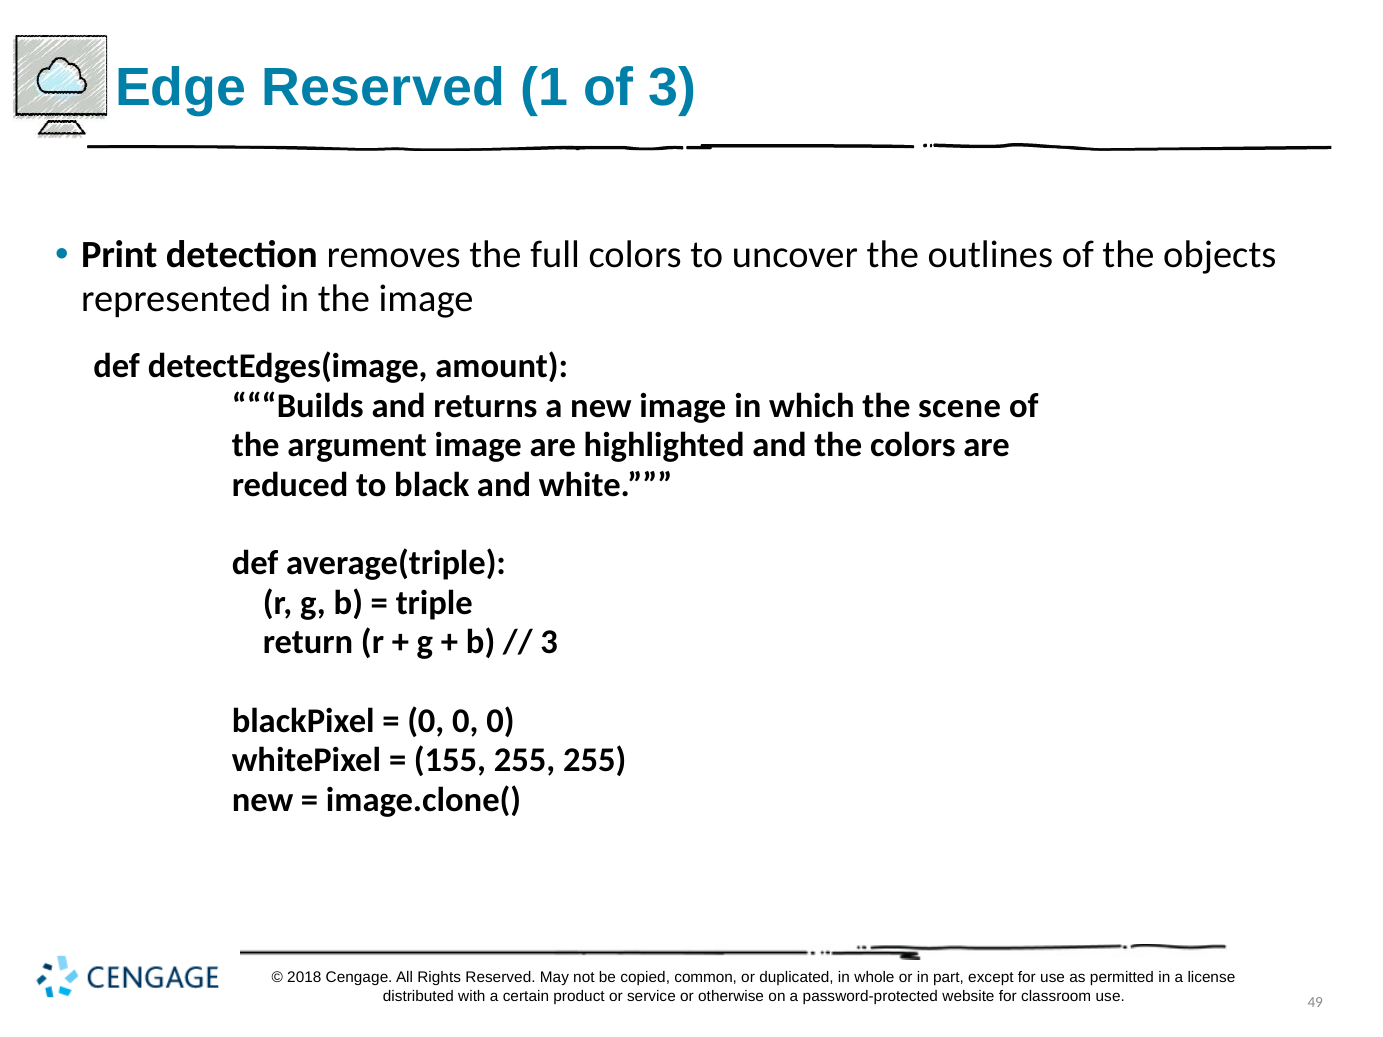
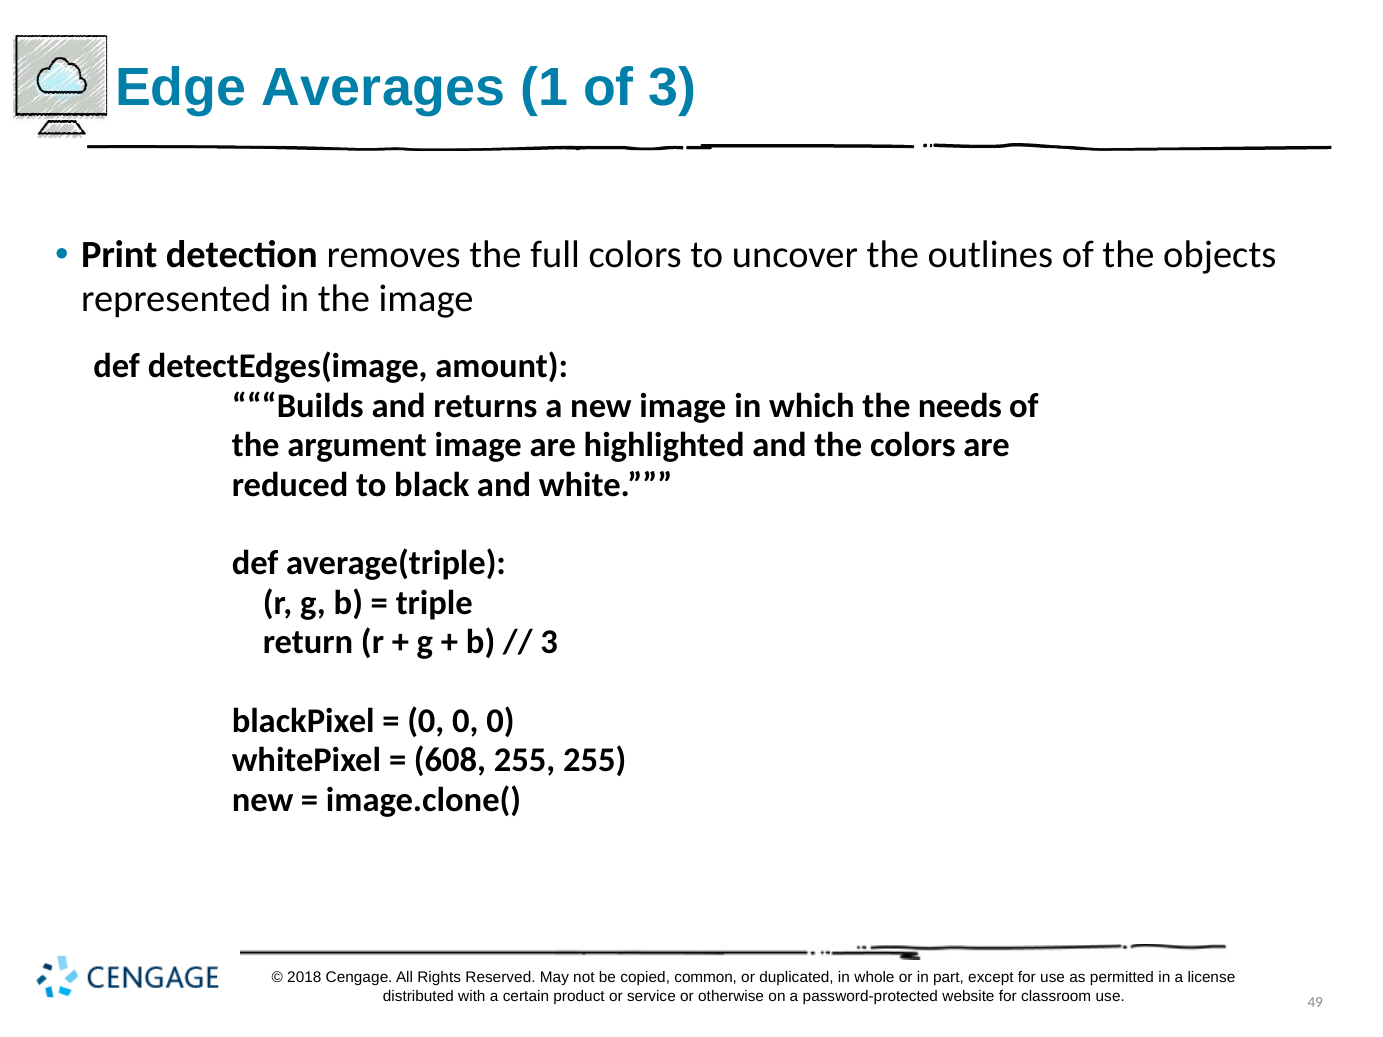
Edge Reserved: Reserved -> Averages
scene: scene -> needs
155: 155 -> 608
